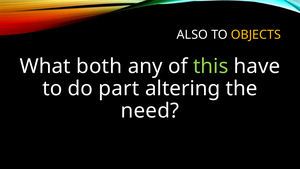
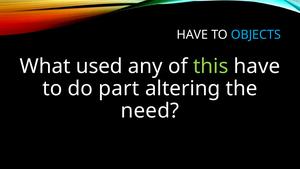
ALSO at (192, 35): ALSO -> HAVE
OBJECTS colour: yellow -> light blue
both: both -> used
